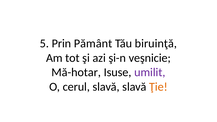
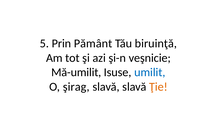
Mă-hotar: Mă-hotar -> Mă-umilit
umilit colour: purple -> blue
cerul: cerul -> şirag
